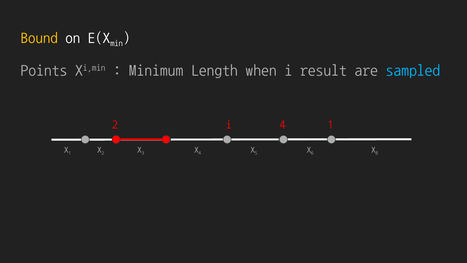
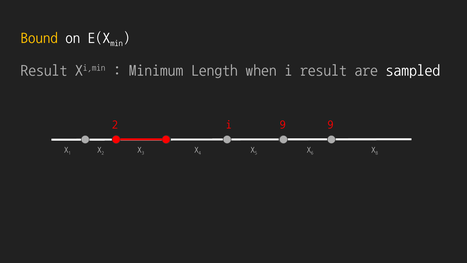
Points at (44, 70): Points -> Result
sampled colour: light blue -> white
2 4: 4 -> 9
i 1: 1 -> 9
